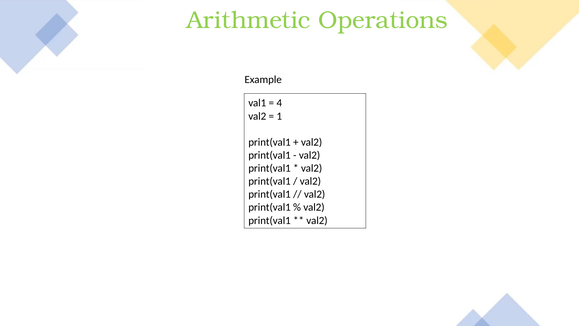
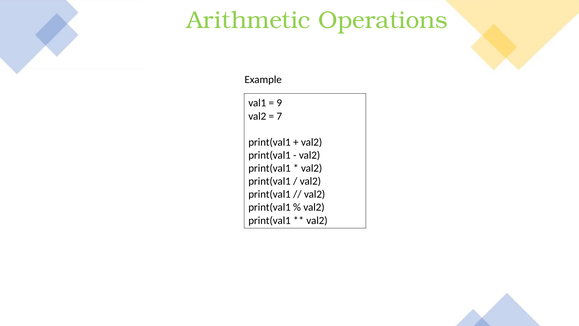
4: 4 -> 9
1: 1 -> 7
